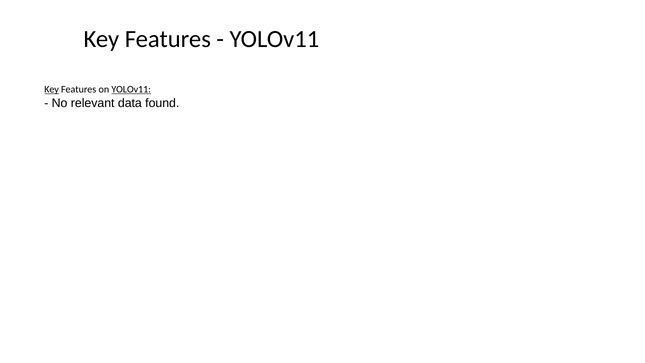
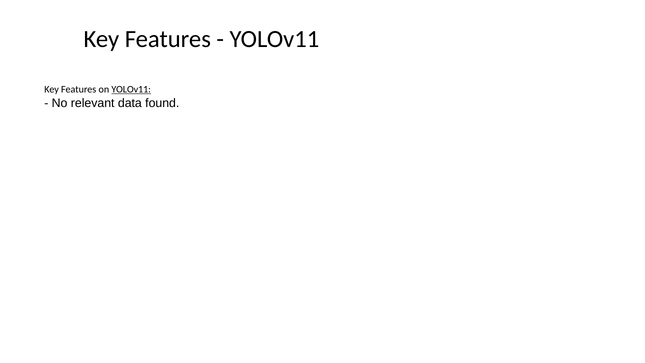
Key at (52, 89) underline: present -> none
